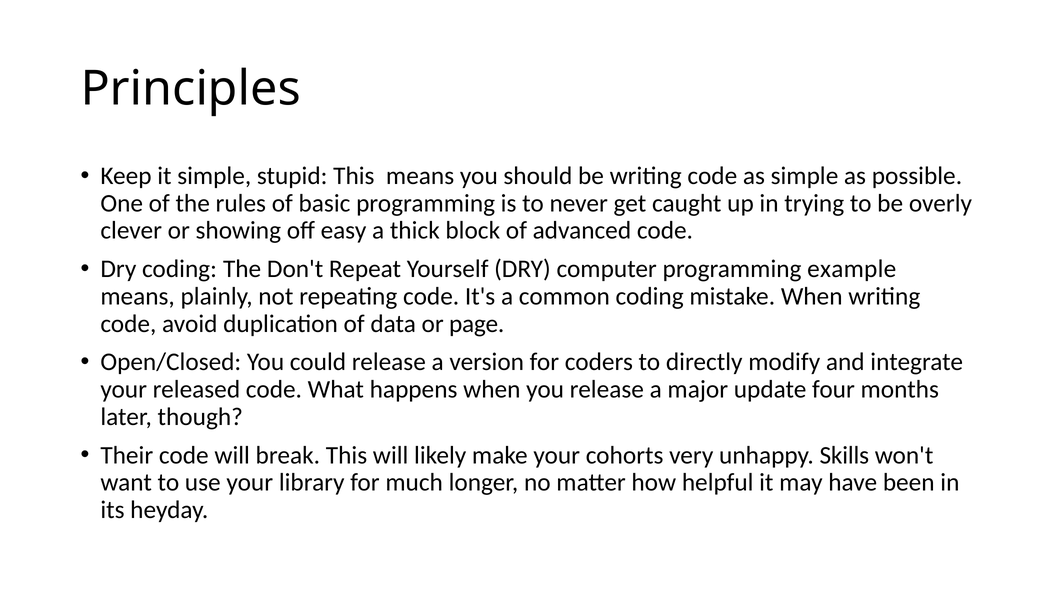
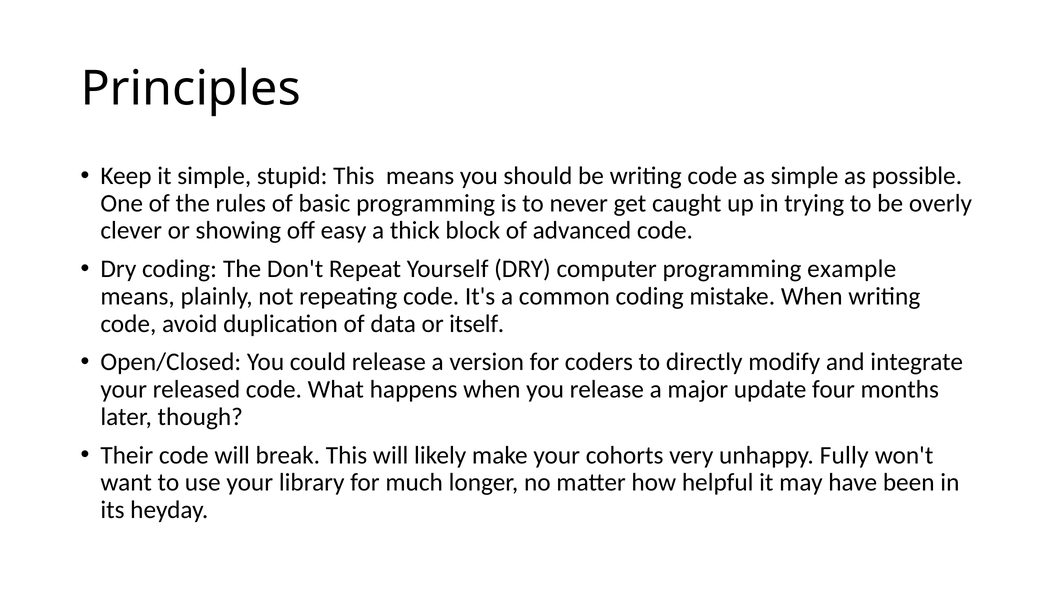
page: page -> itself
Skills: Skills -> Fully
